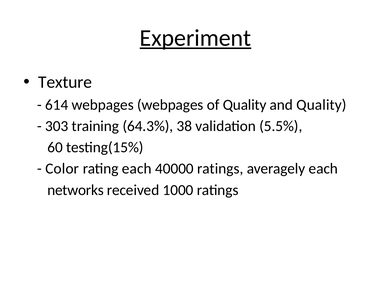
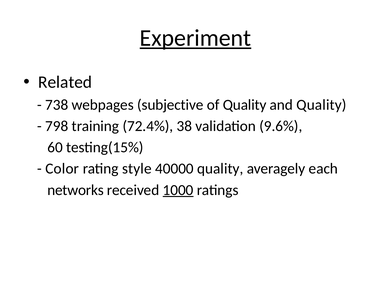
Texture: Texture -> Related
614: 614 -> 738
webpages webpages: webpages -> subjective
303: 303 -> 798
64.3%: 64.3% -> 72.4%
5.5%: 5.5% -> 9.6%
rating each: each -> style
40000 ratings: ratings -> quality
1000 underline: none -> present
